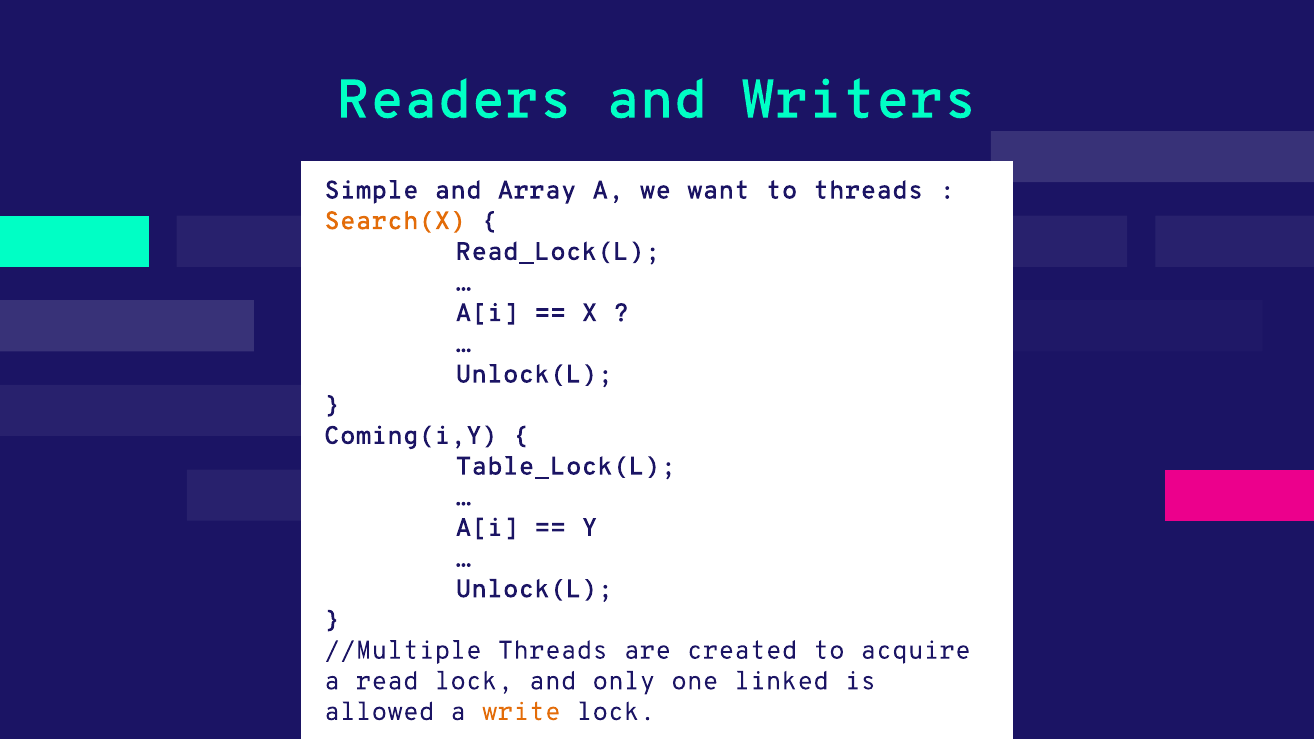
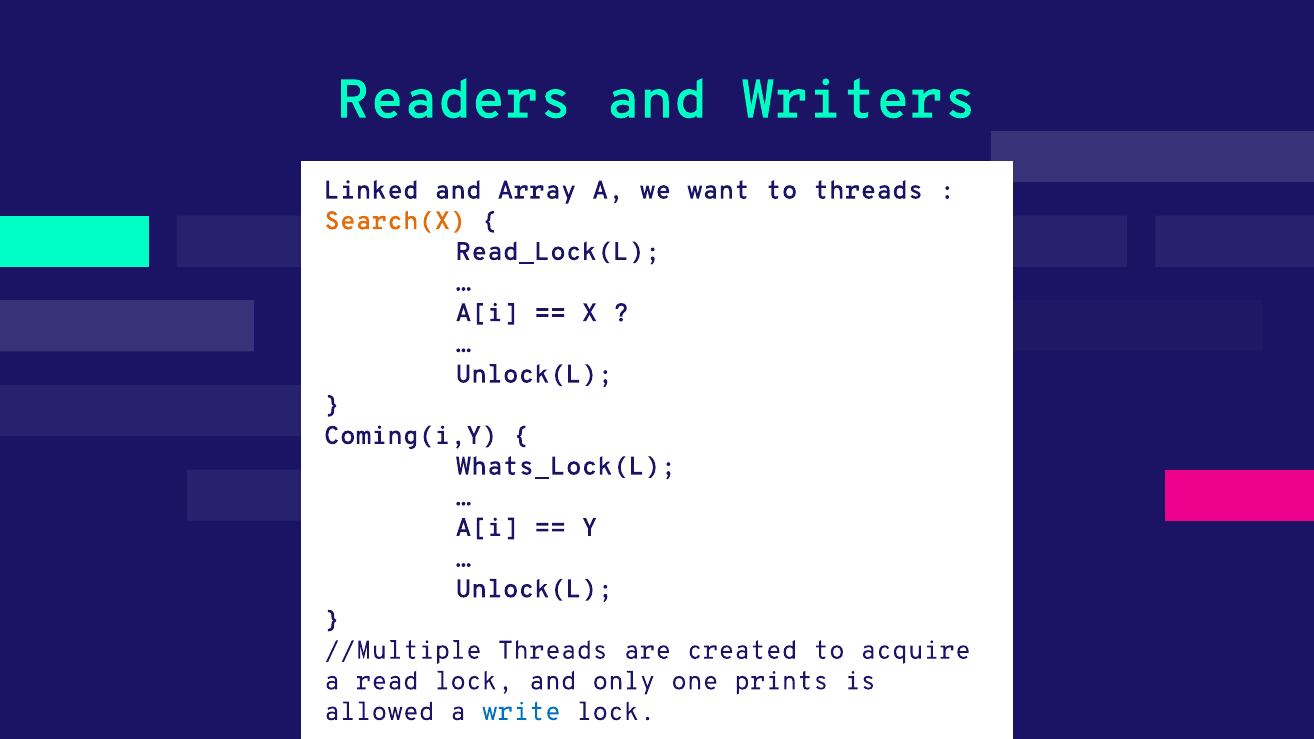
Simple: Simple -> Linked
Table_Lock(L: Table_Lock(L -> Whats_Lock(L
linked: linked -> prints
write colour: orange -> blue
